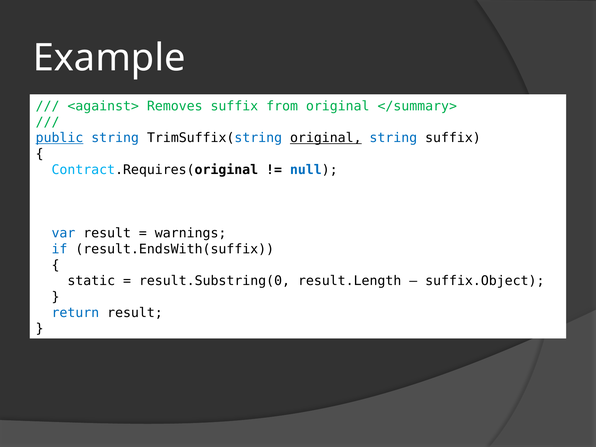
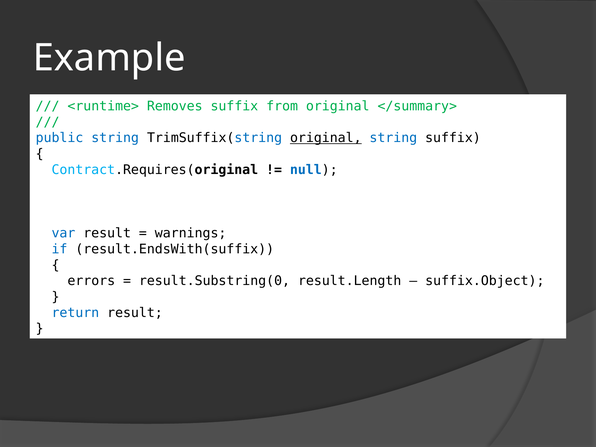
<against>: <against> -> <runtime>
public underline: present -> none
static: static -> errors
